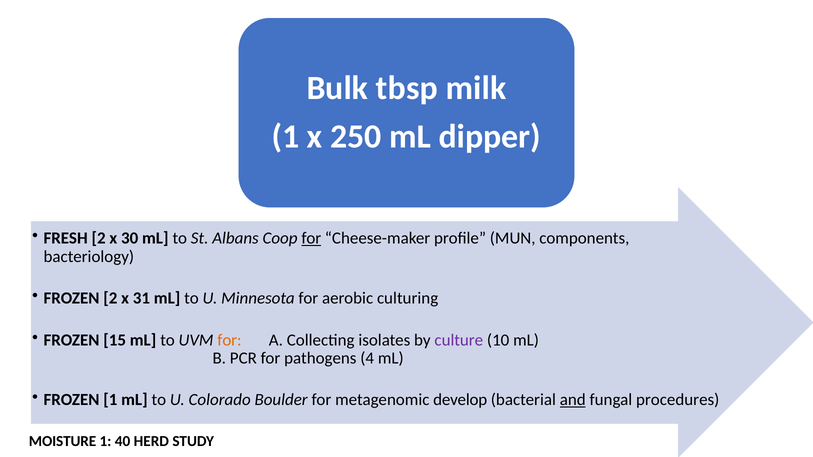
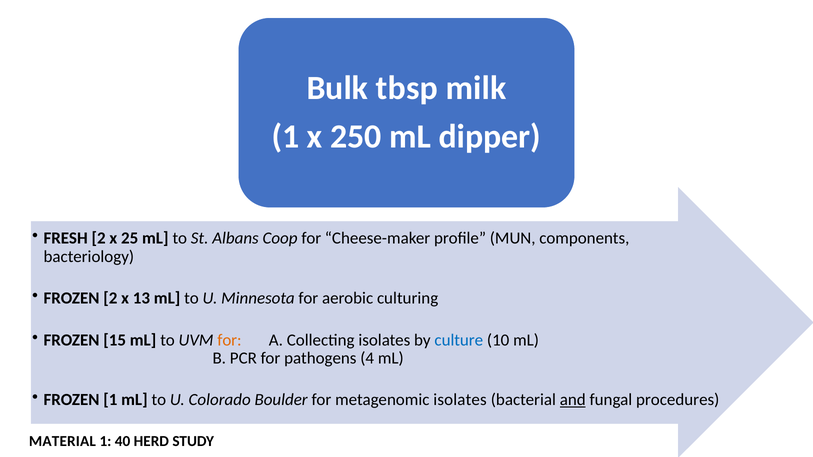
30: 30 -> 25
for at (311, 239) underline: present -> none
31: 31 -> 13
culture colour: purple -> blue
metagenomic develop: develop -> isolates
MOISTURE: MOISTURE -> MATERIAL
